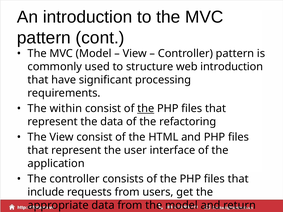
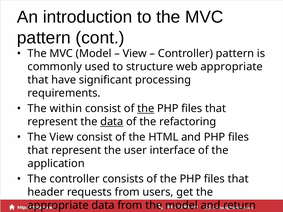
web introduction: introduction -> appropriate
data at (112, 122) underline: none -> present
include: include -> header
